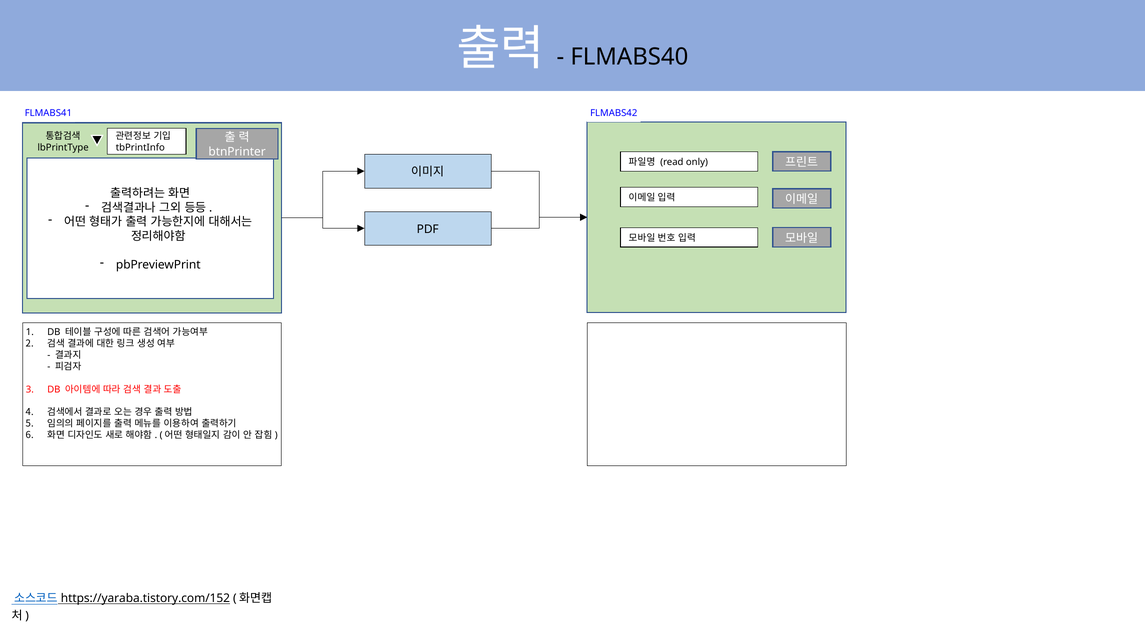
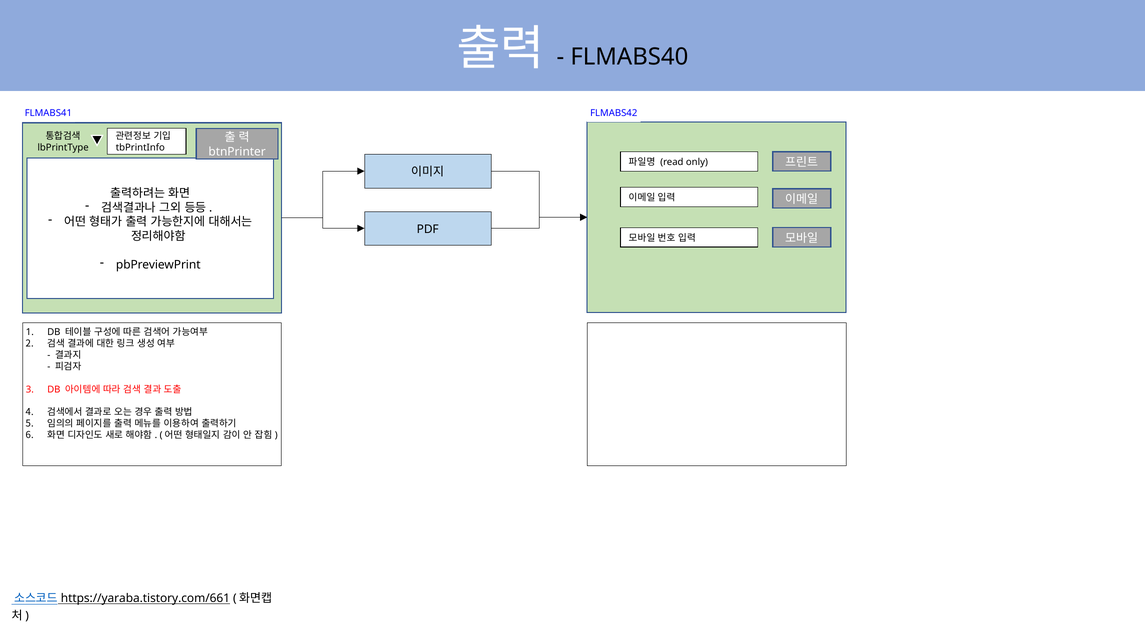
https://yaraba.tistory.com/152: https://yaraba.tistory.com/152 -> https://yaraba.tistory.com/661
